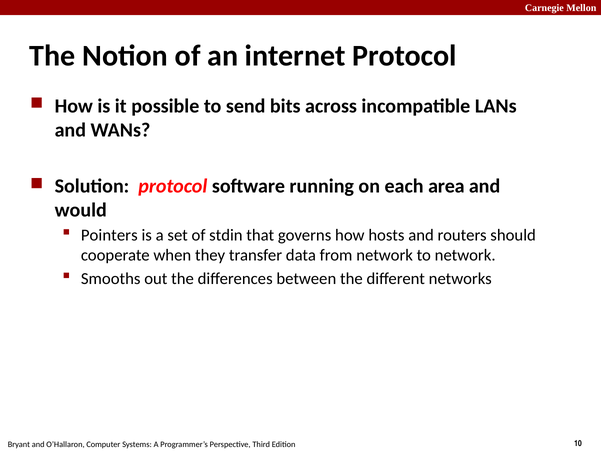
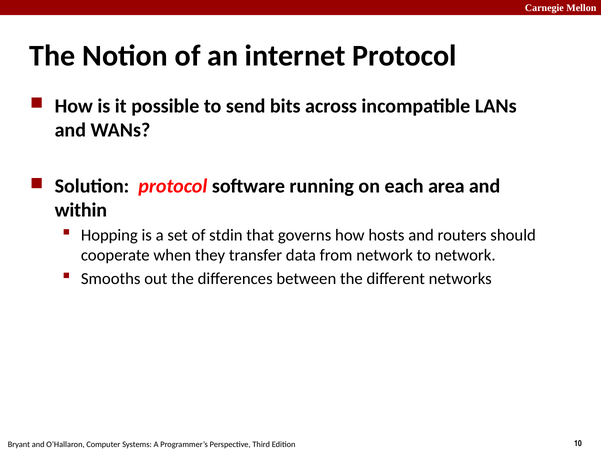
would: would -> within
Pointers: Pointers -> Hopping
